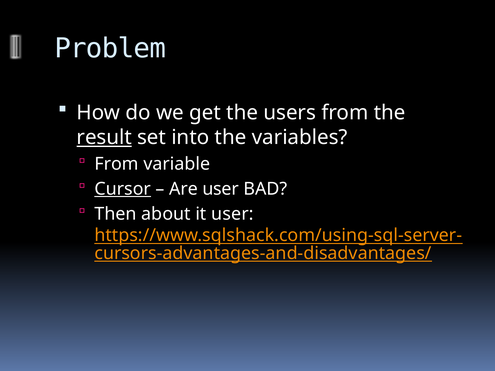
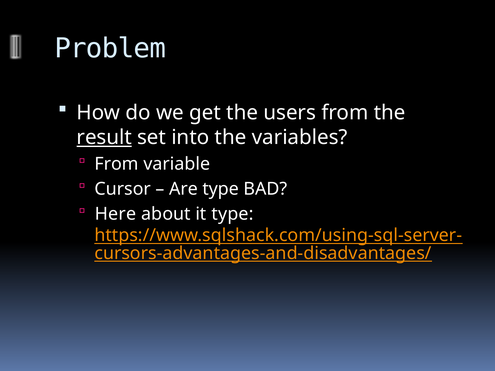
Cursor underline: present -> none
Are user: user -> type
Then: Then -> Here
it user: user -> type
